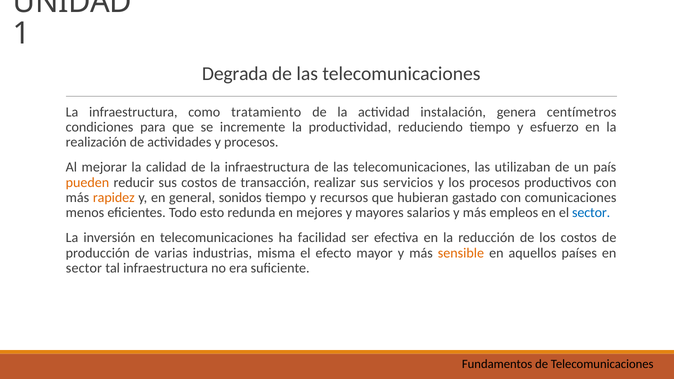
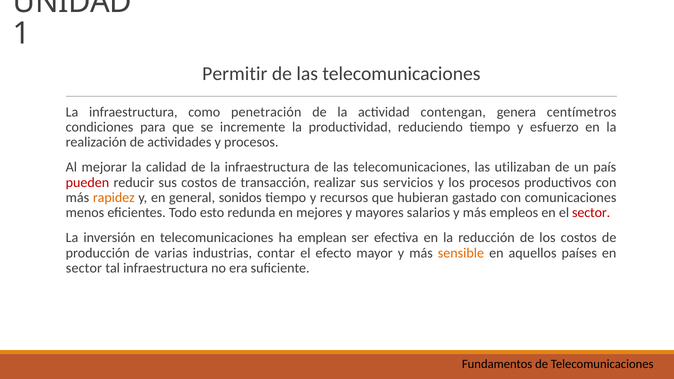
Degrada: Degrada -> Permitir
tratamiento: tratamiento -> penetración
instalación: instalación -> contengan
pueden colour: orange -> red
sector at (591, 213) colour: blue -> red
facilidad: facilidad -> emplean
misma: misma -> contar
